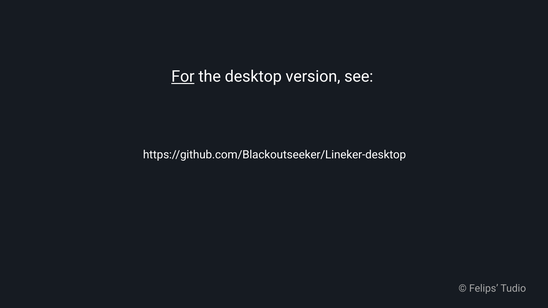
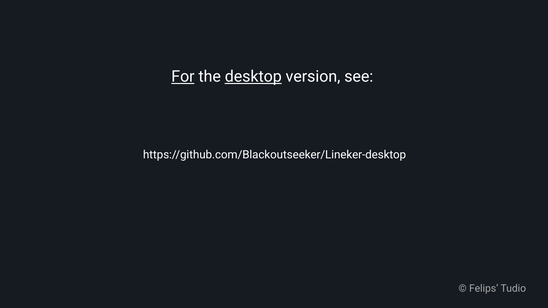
desktop underline: none -> present
